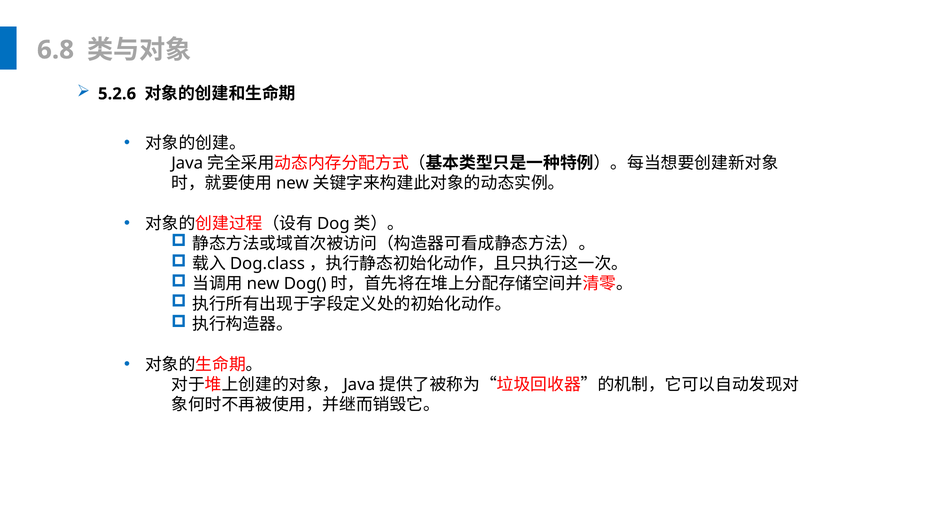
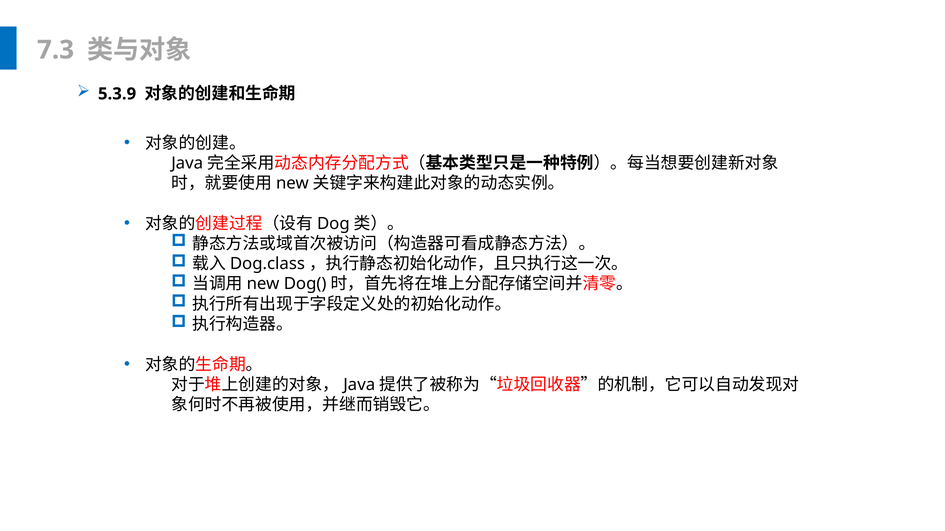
6.8: 6.8 -> 7.3
5.2.6: 5.2.6 -> 5.3.9
